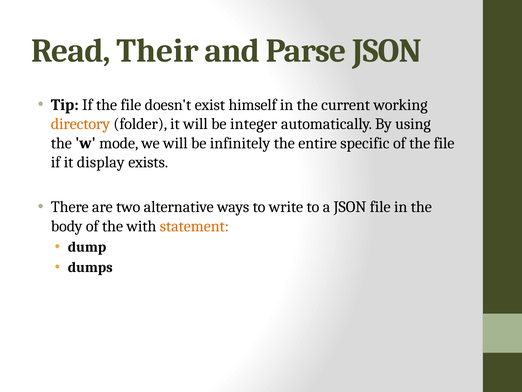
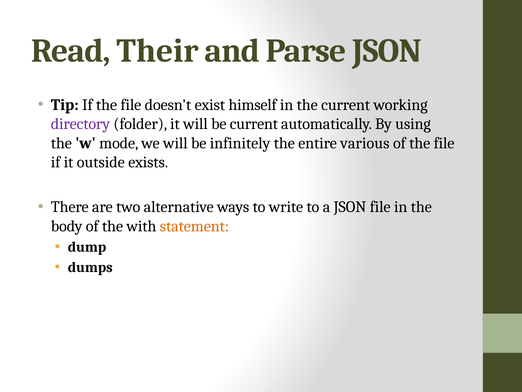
directory colour: orange -> purple
be integer: integer -> current
specific: specific -> various
display: display -> outside
